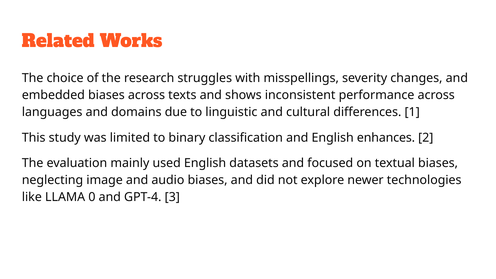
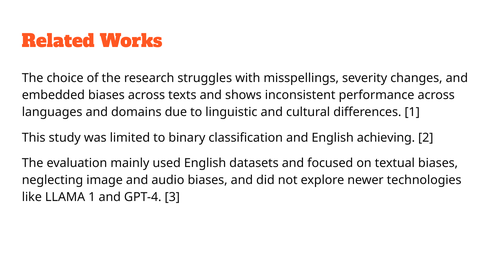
enhances: enhances -> achieving
LLAMA 0: 0 -> 1
